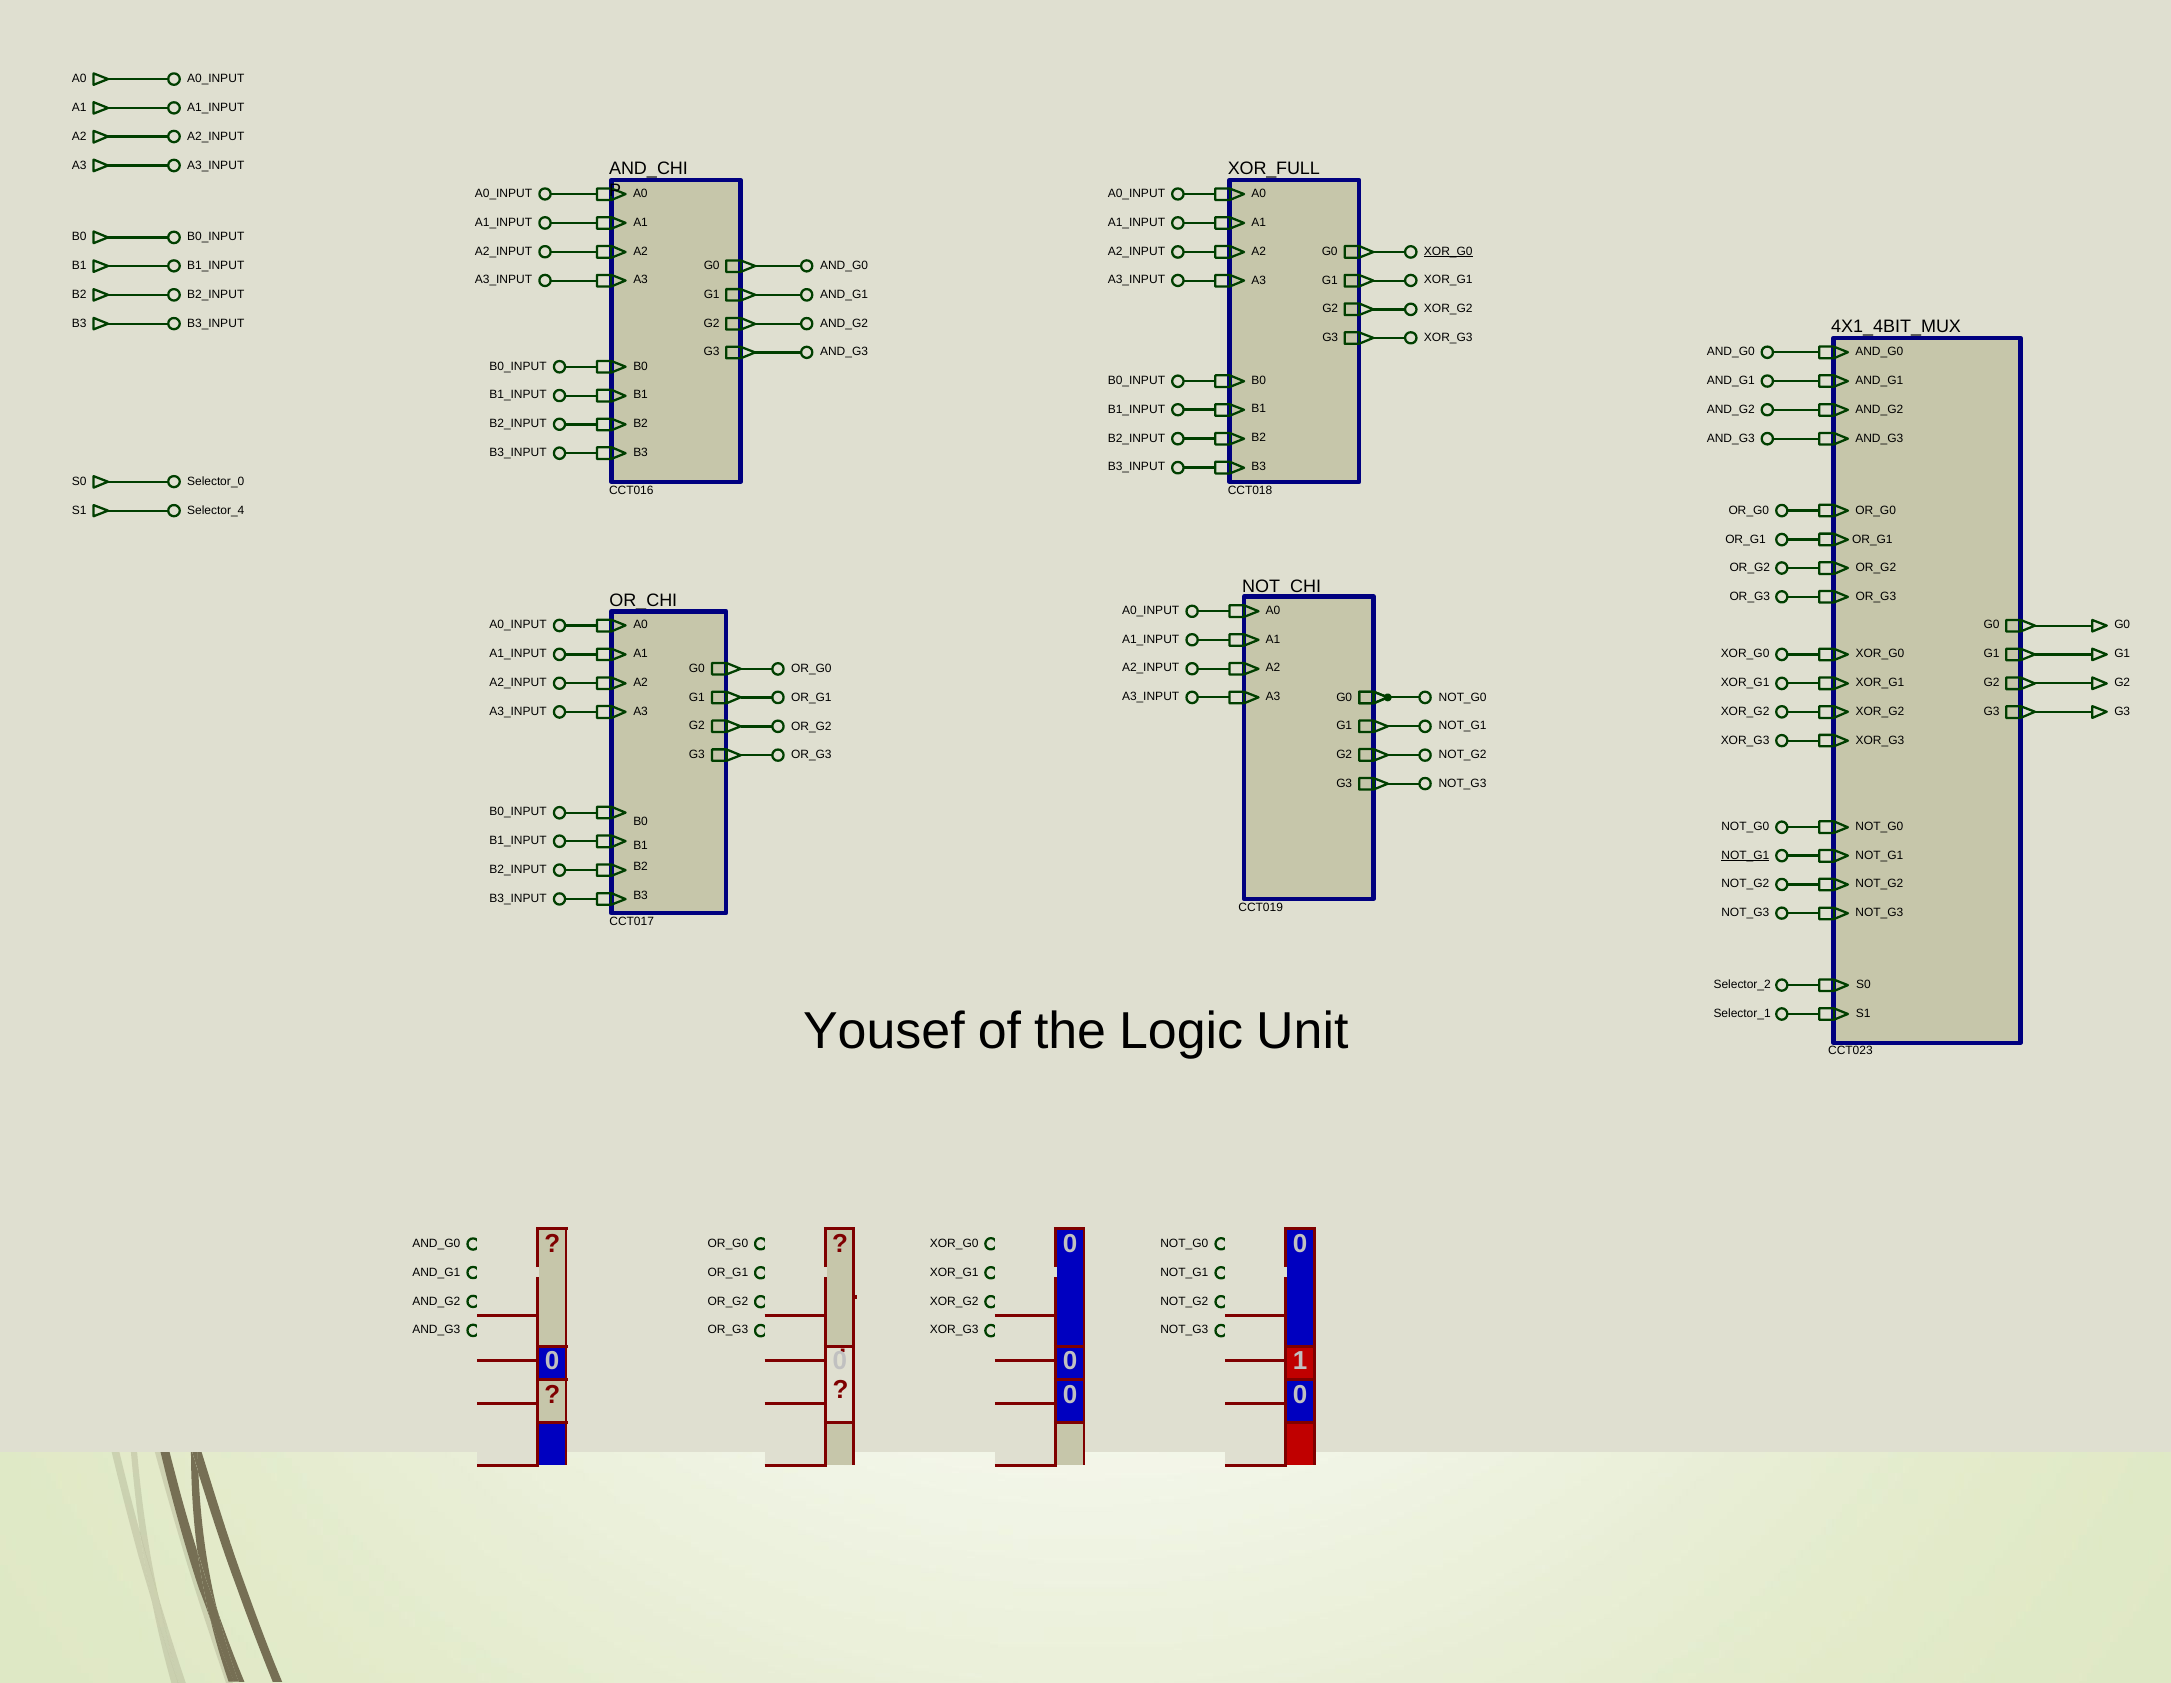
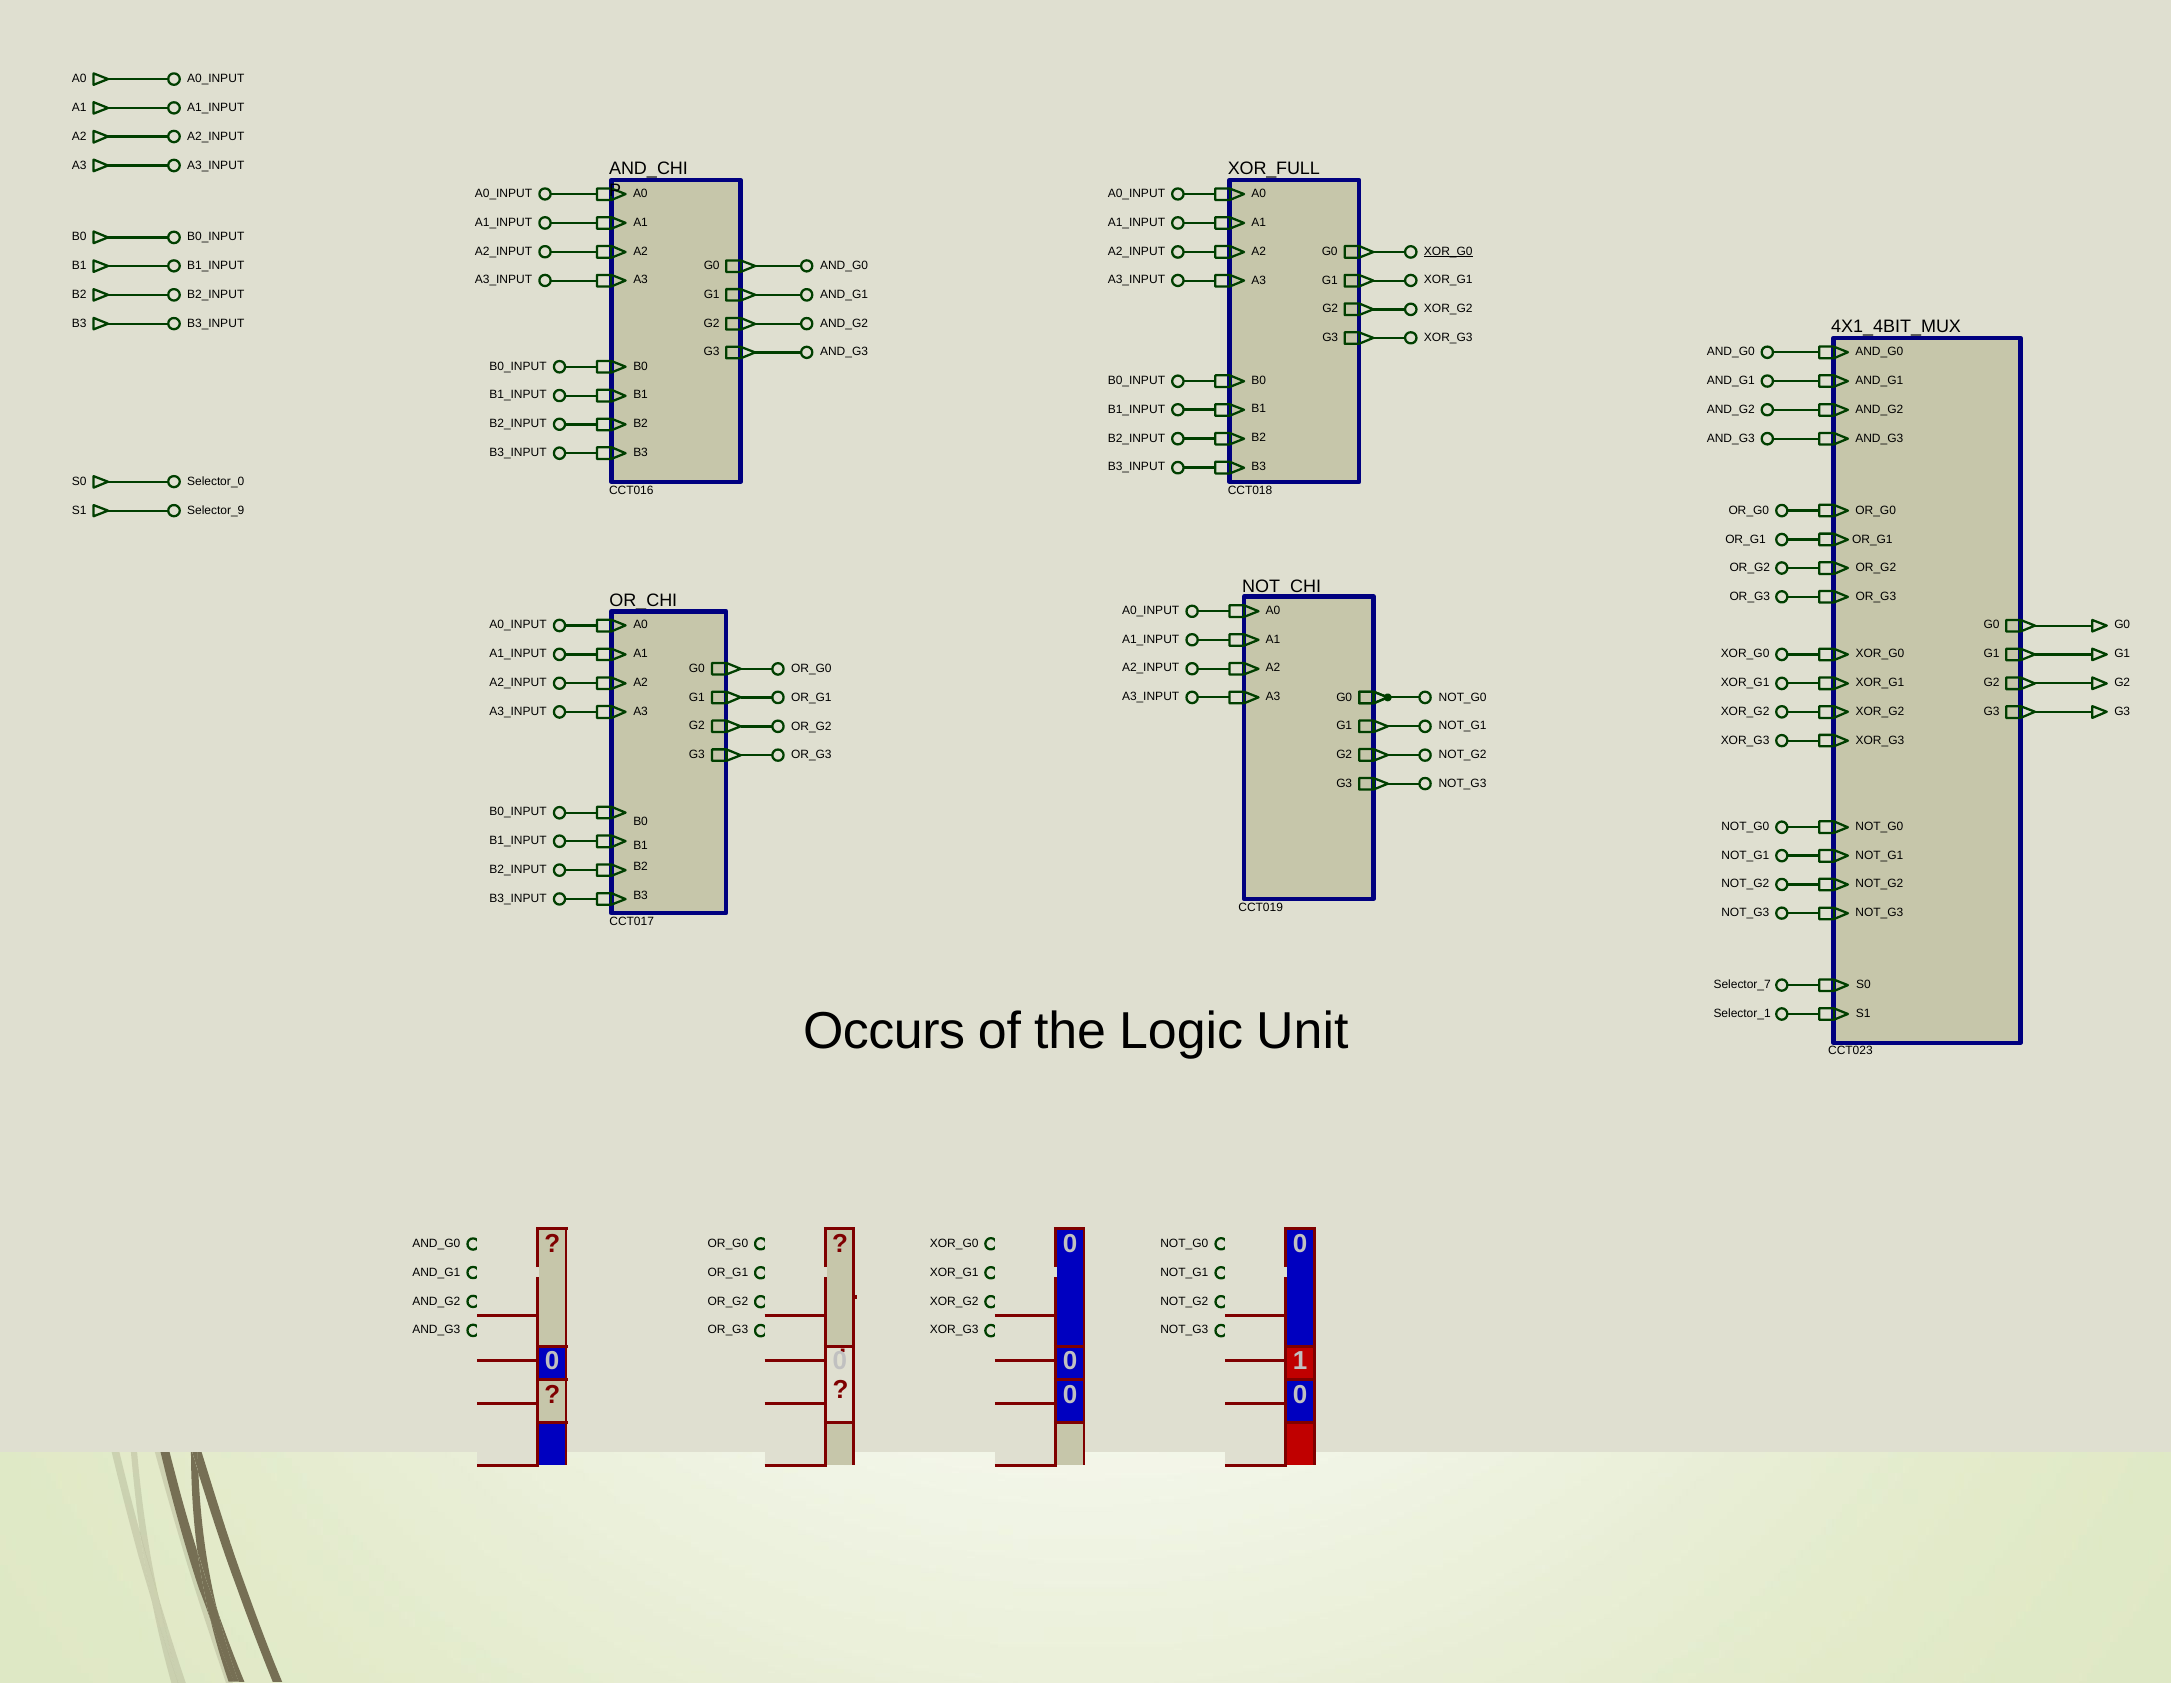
Selector_4: Selector_4 -> Selector_9
NOT_G1 at (1745, 855) underline: present -> none
Selector_2: Selector_2 -> Selector_7
Yousef: Yousef -> Occurs
